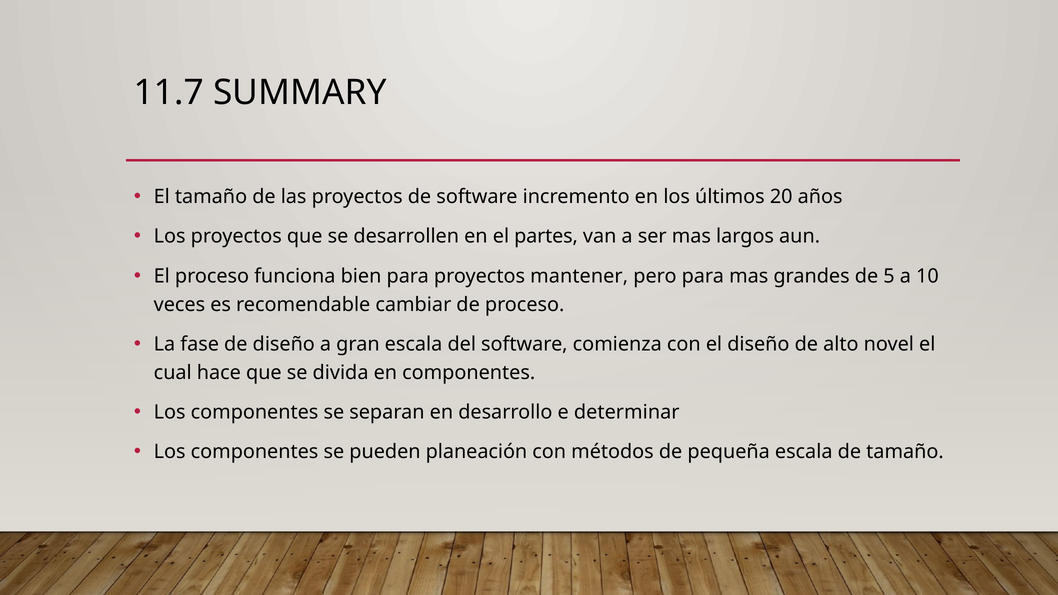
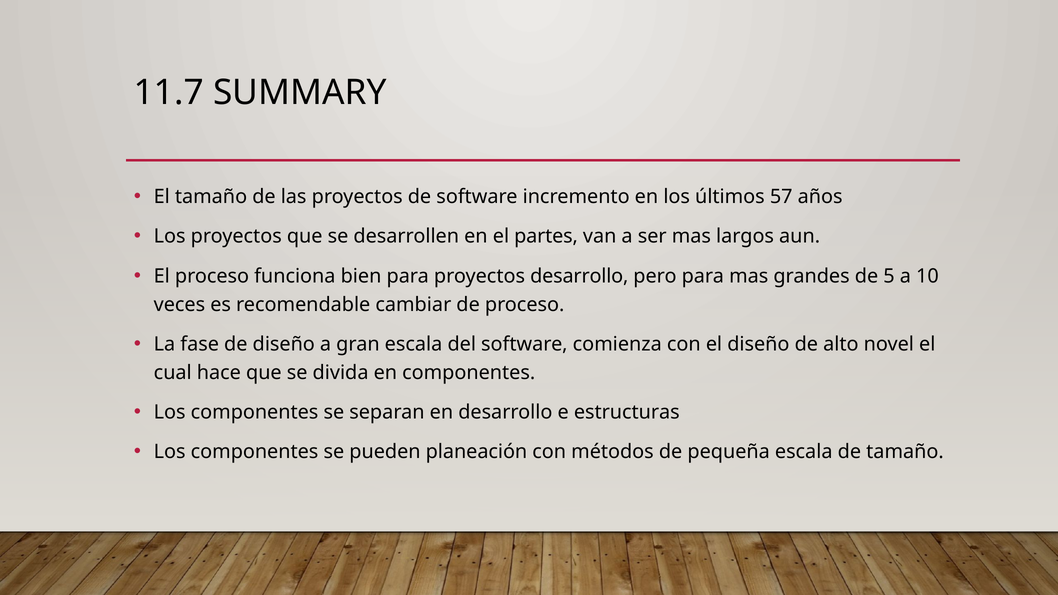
20: 20 -> 57
proyectos mantener: mantener -> desarrollo
determinar: determinar -> estructuras
